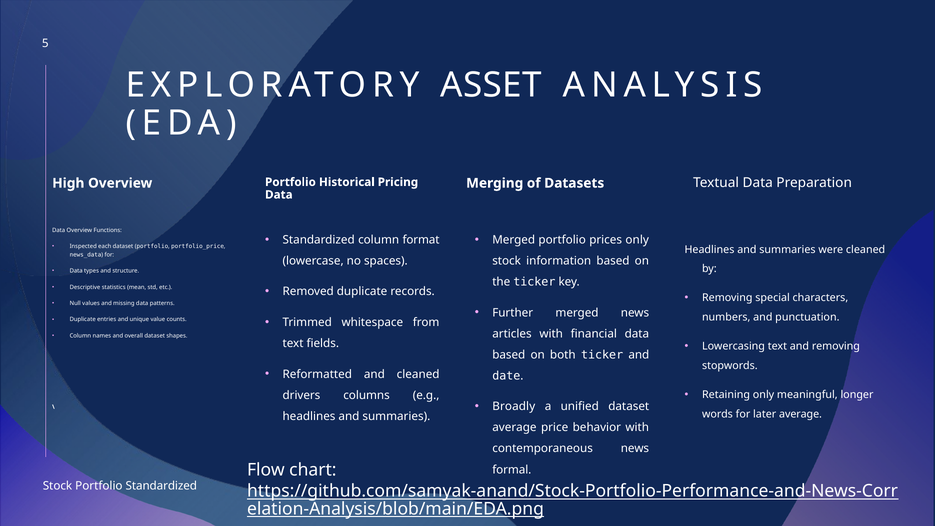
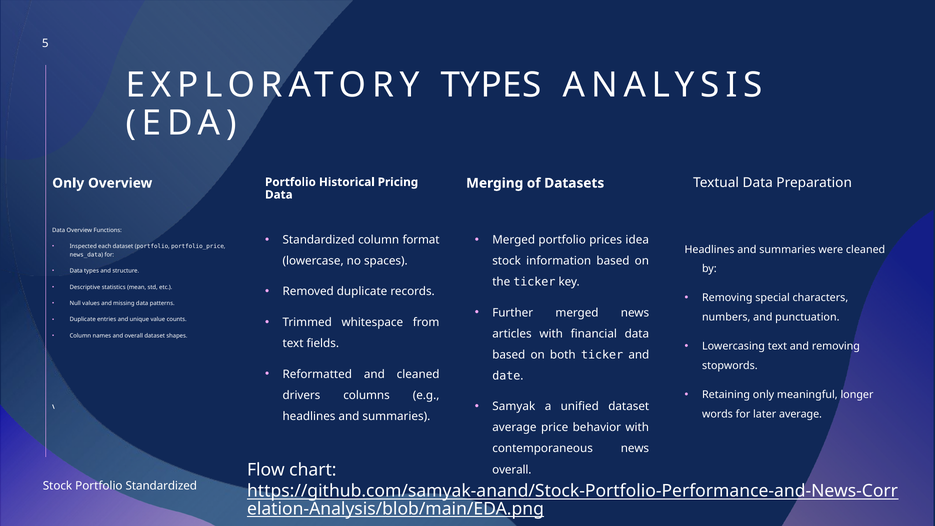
EXPLORATORY ASSET: ASSET -> TYPES
High at (68, 183): High -> Only
prices only: only -> idea
Broadly: Broadly -> Samyak
formal at (512, 470): formal -> overall
